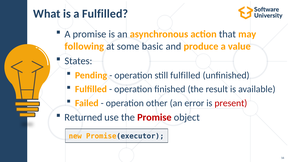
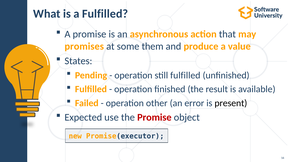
following: following -> promises
basic: basic -> them
present colour: red -> black
Returned: Returned -> Expected
